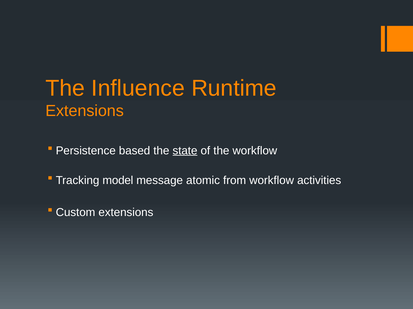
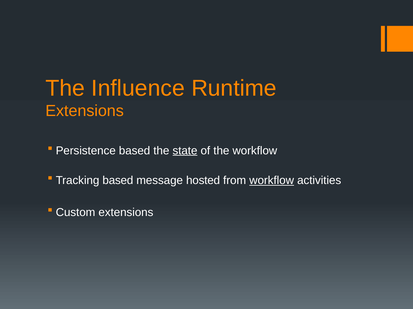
Tracking model: model -> based
atomic: atomic -> hosted
workflow at (272, 181) underline: none -> present
